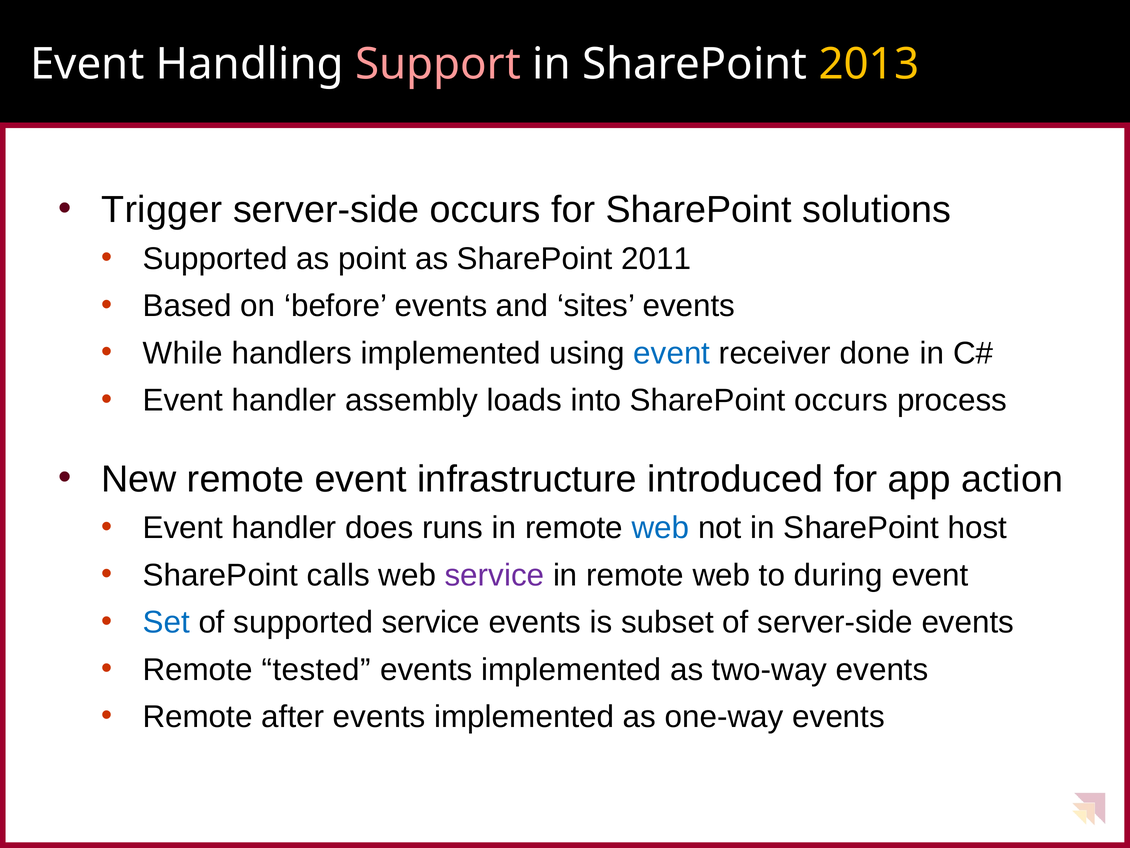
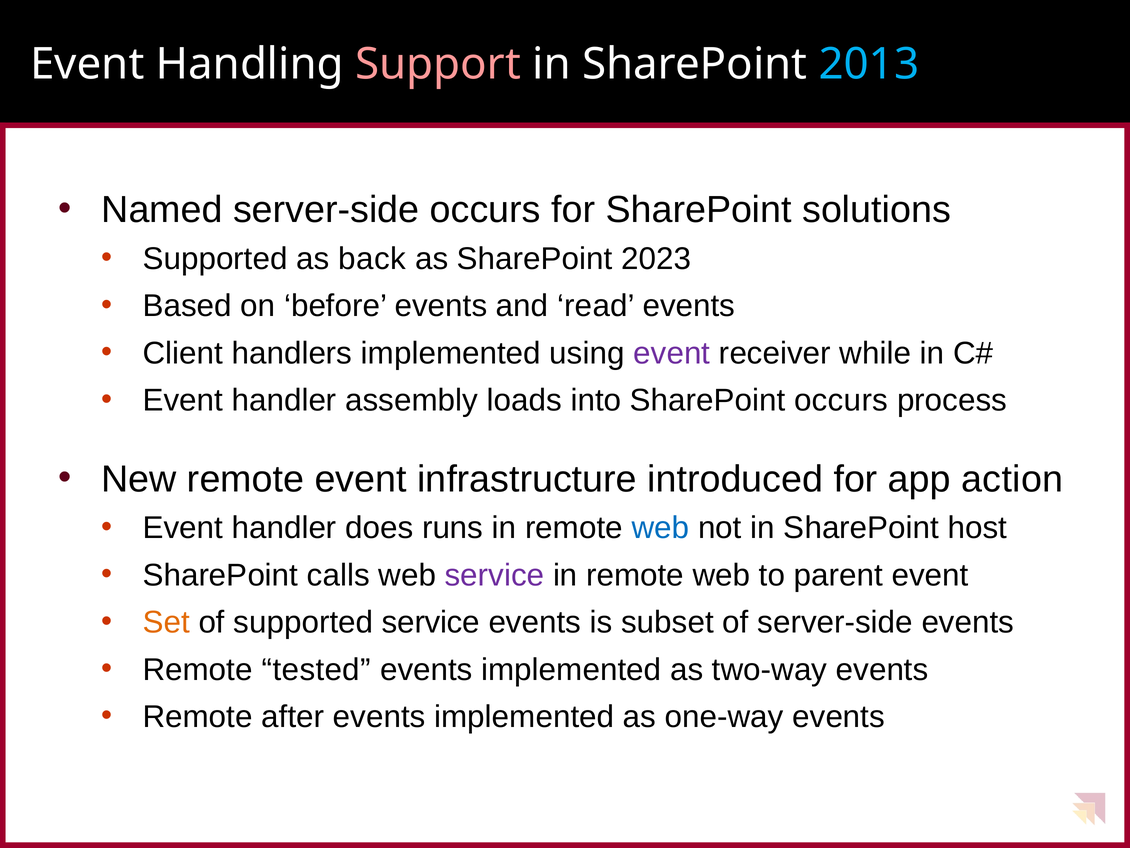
2013 colour: yellow -> light blue
Trigger: Trigger -> Named
point: point -> back
2011: 2011 -> 2023
sites: sites -> read
While: While -> Client
event at (672, 353) colour: blue -> purple
done: done -> while
during: during -> parent
Set colour: blue -> orange
